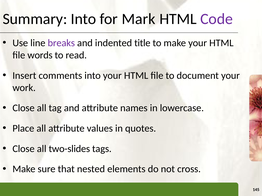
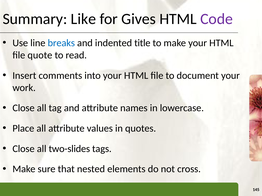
Summary Into: Into -> Like
Mark: Mark -> Gives
breaks colour: purple -> blue
words: words -> quote
